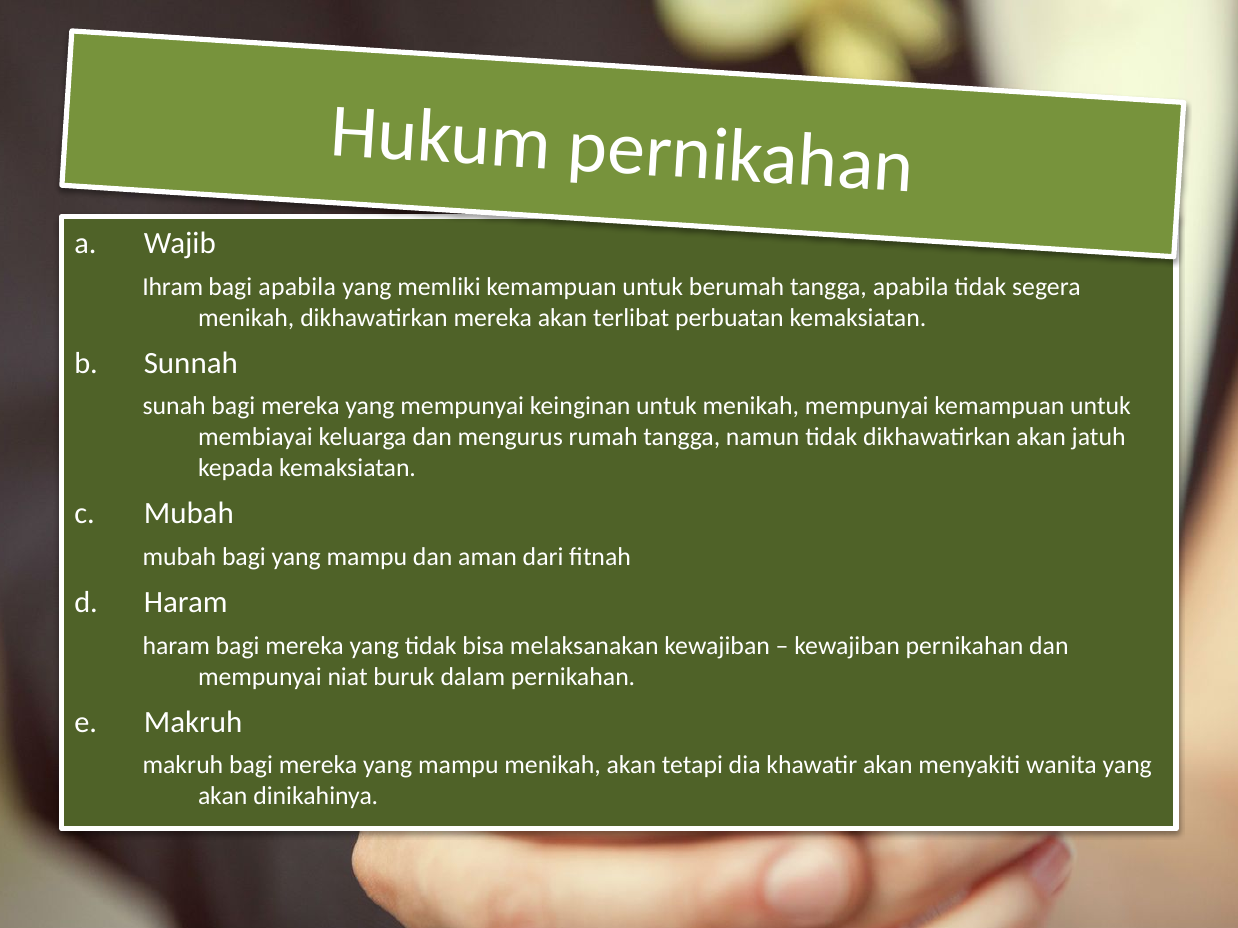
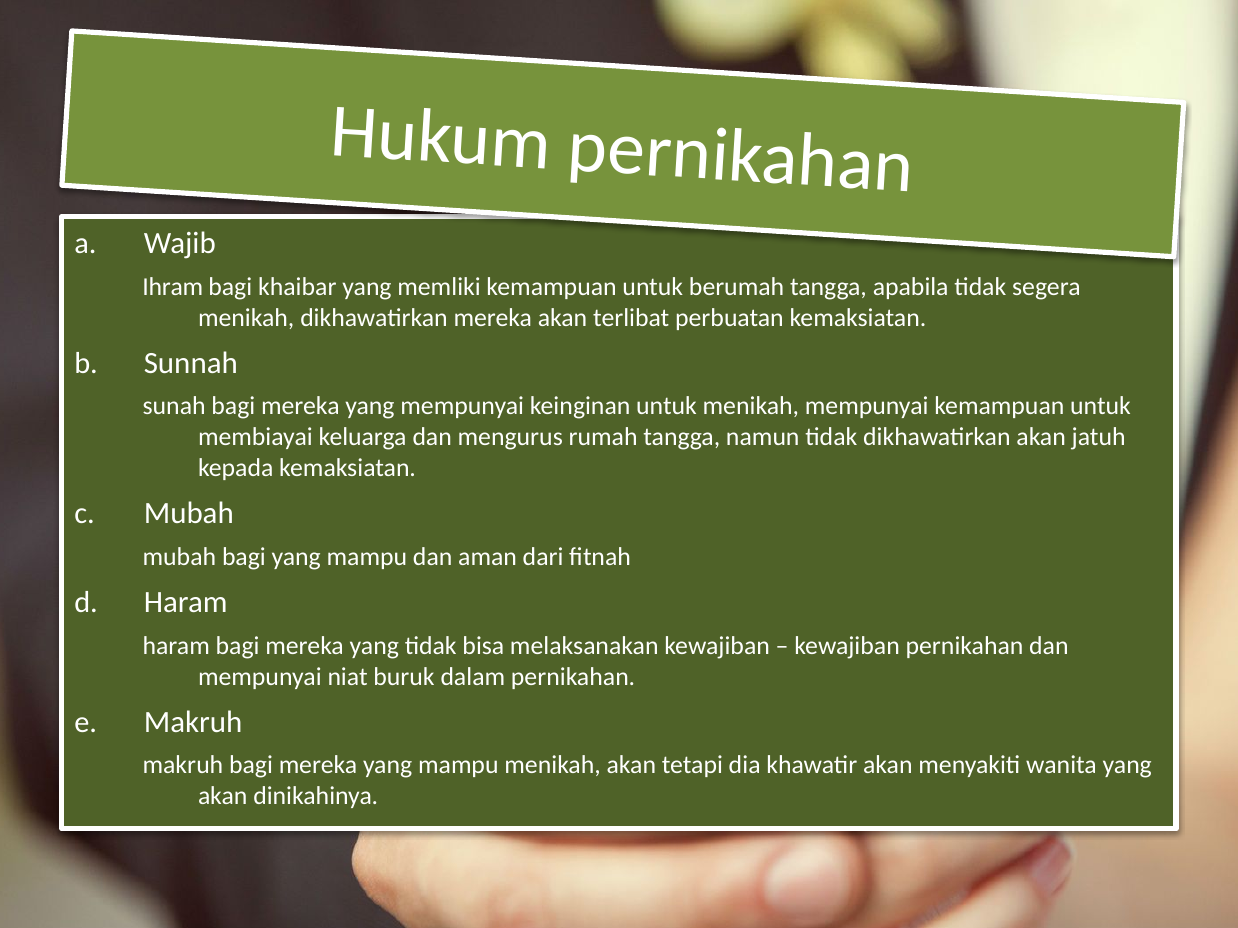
bagi apabila: apabila -> khaibar
